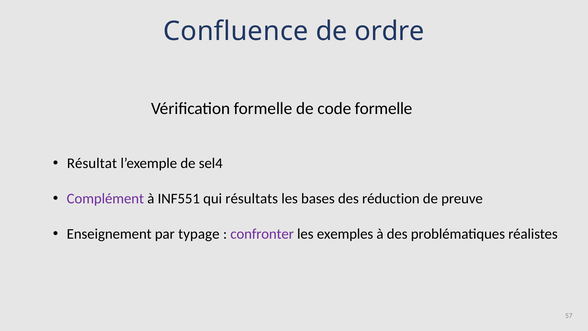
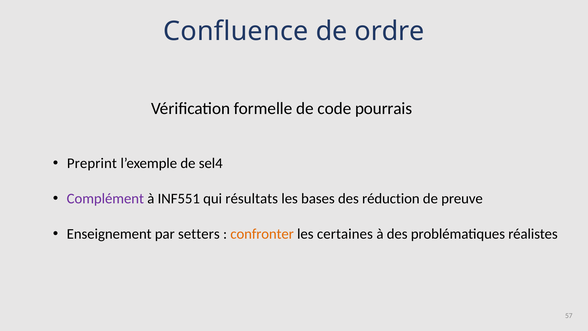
code formelle: formelle -> pourrais
Résultat: Résultat -> Preprint
typage: typage -> setters
confronter colour: purple -> orange
exemples: exemples -> certaines
